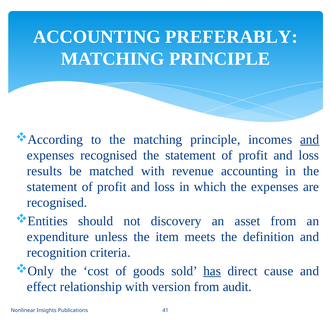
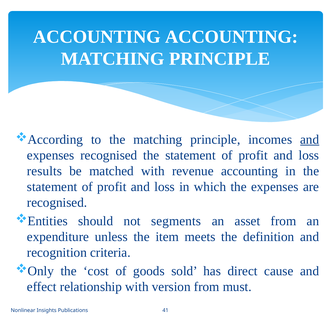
ACCOUNTING PREFERABLY: PREFERABLY -> ACCOUNTING
discovery: discovery -> segments
has underline: present -> none
audit: audit -> must
